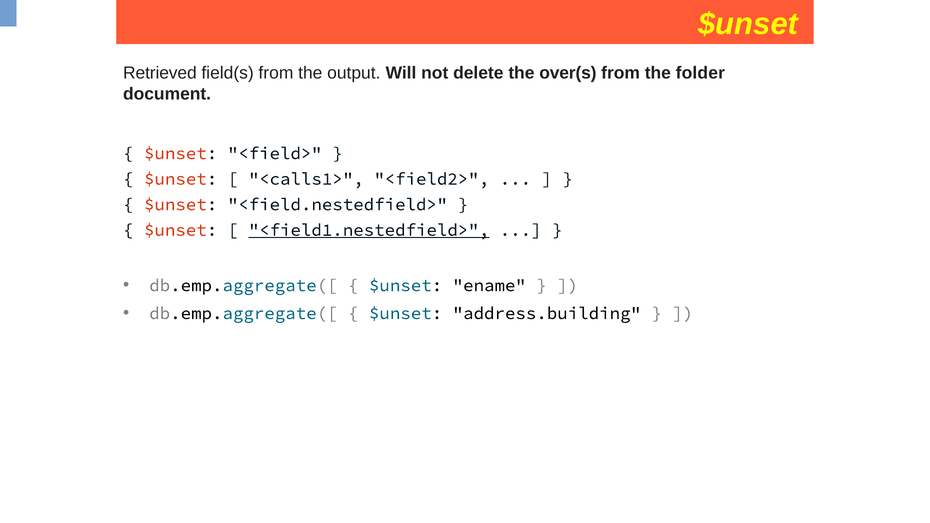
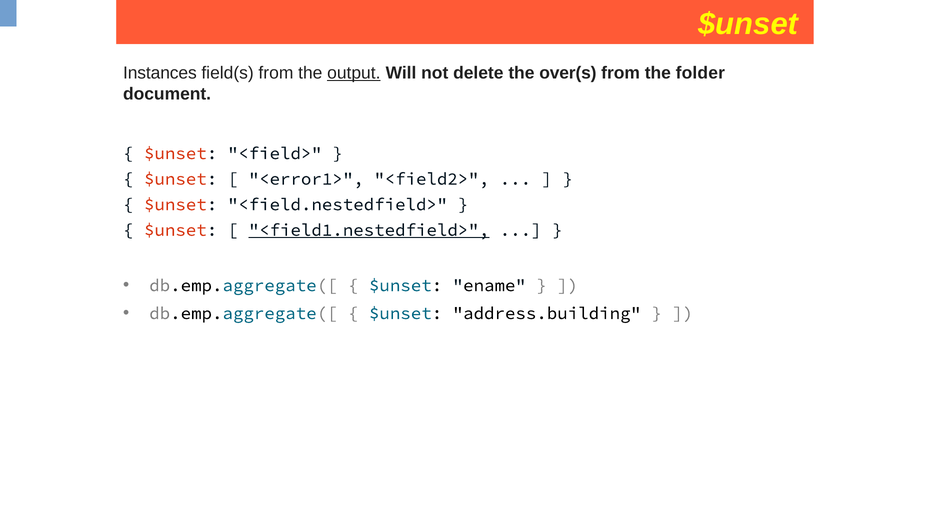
Retrieved: Retrieved -> Instances
output underline: none -> present
<calls1>: <calls1> -> <error1>
